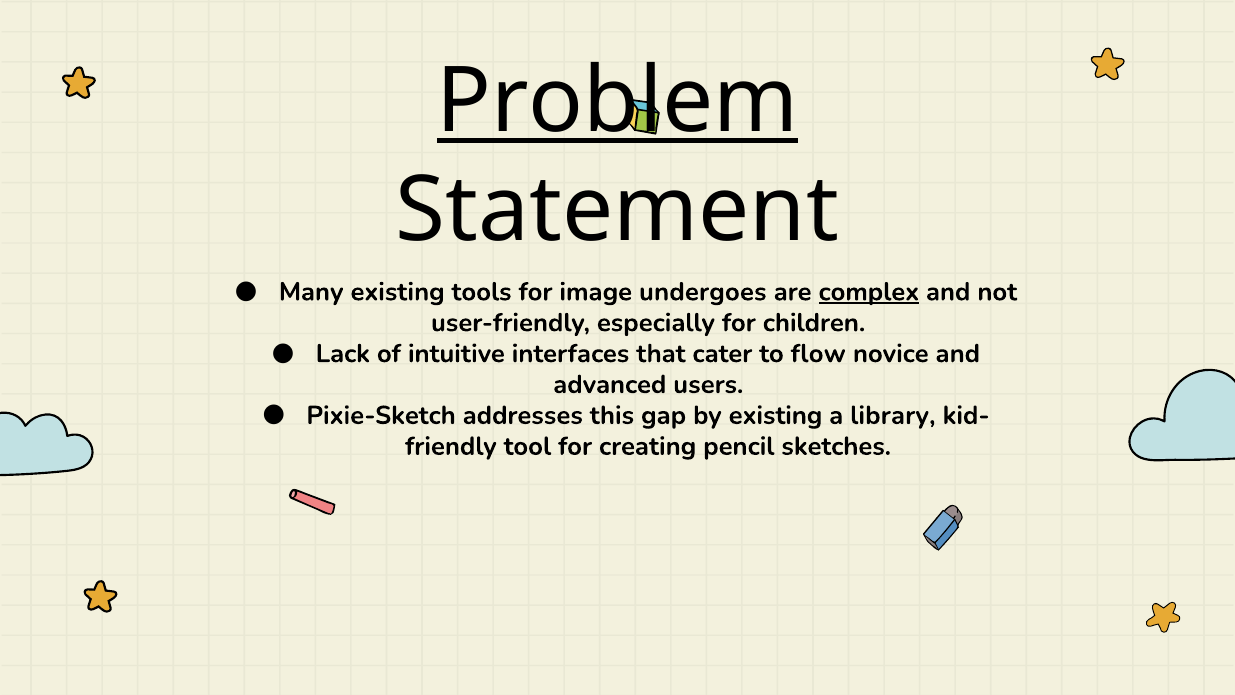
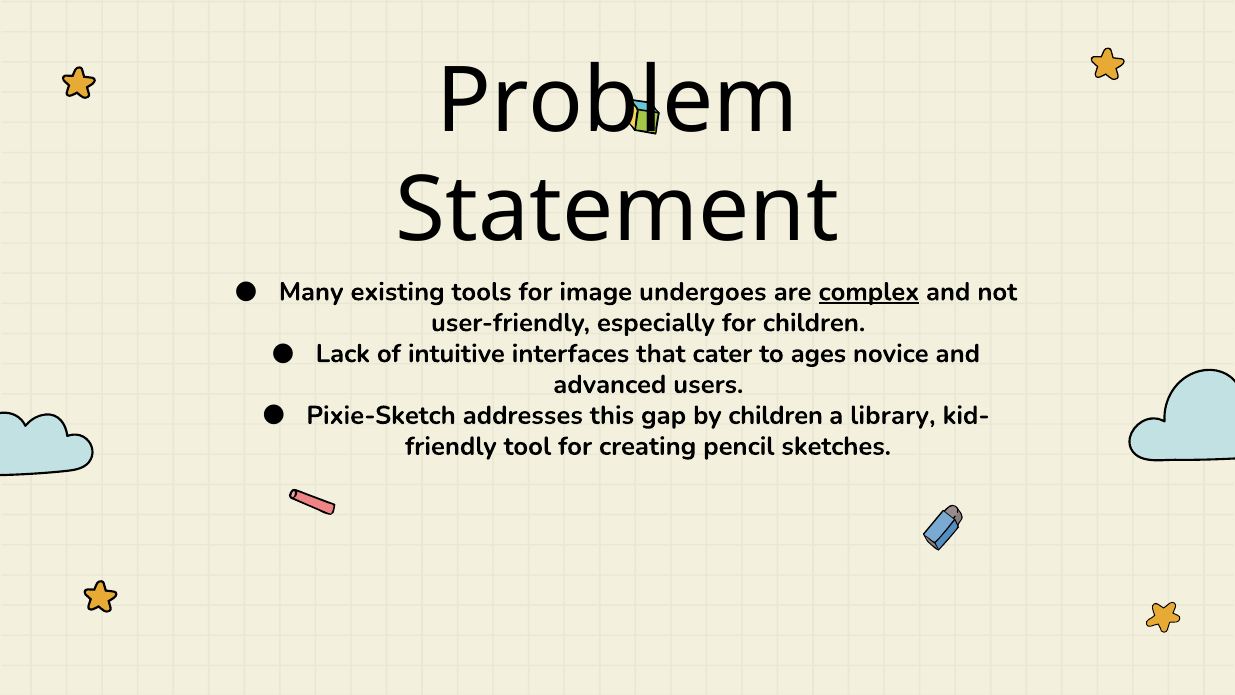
Problem underline: present -> none
flow: flow -> ages
by existing: existing -> children
